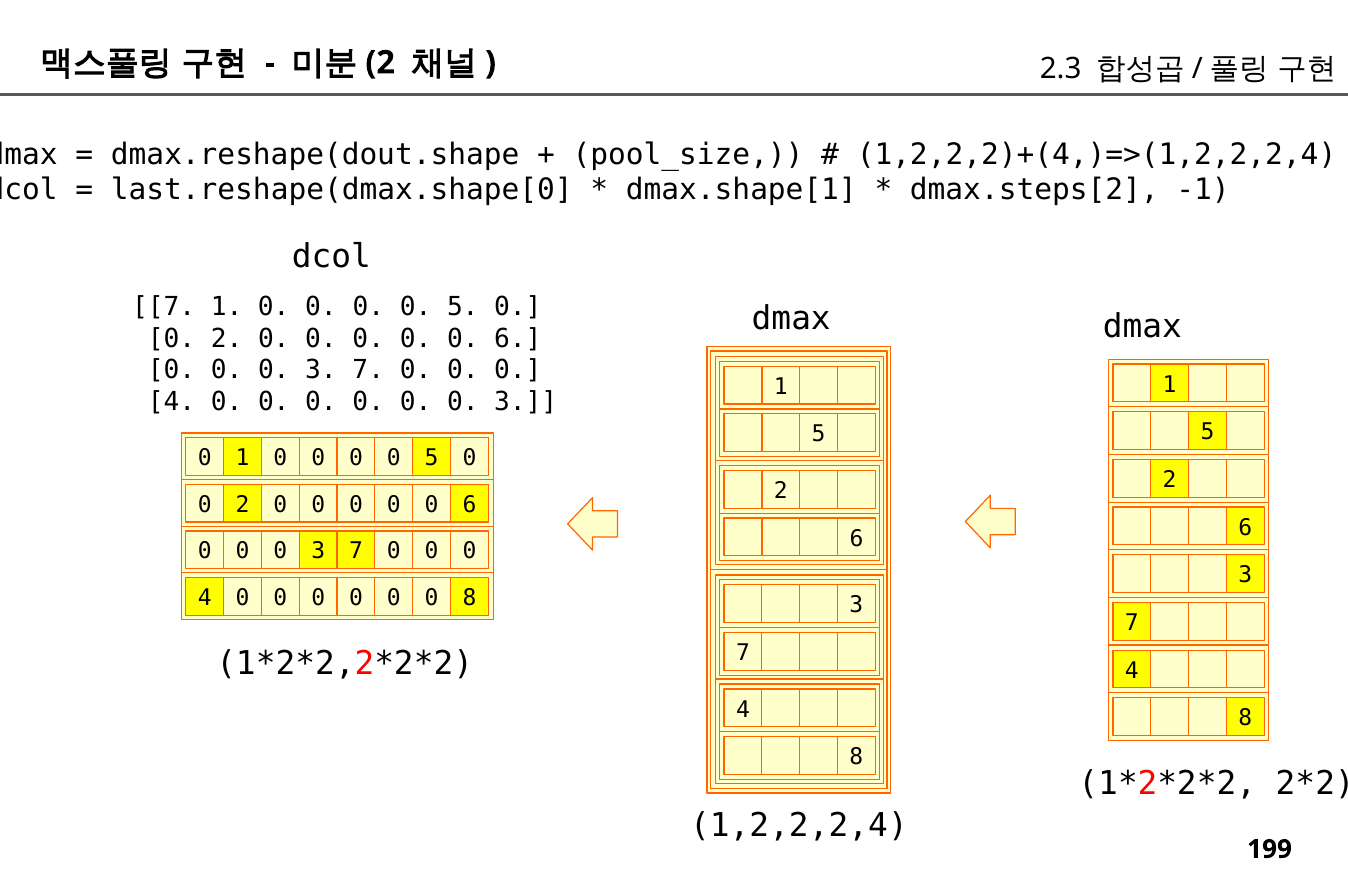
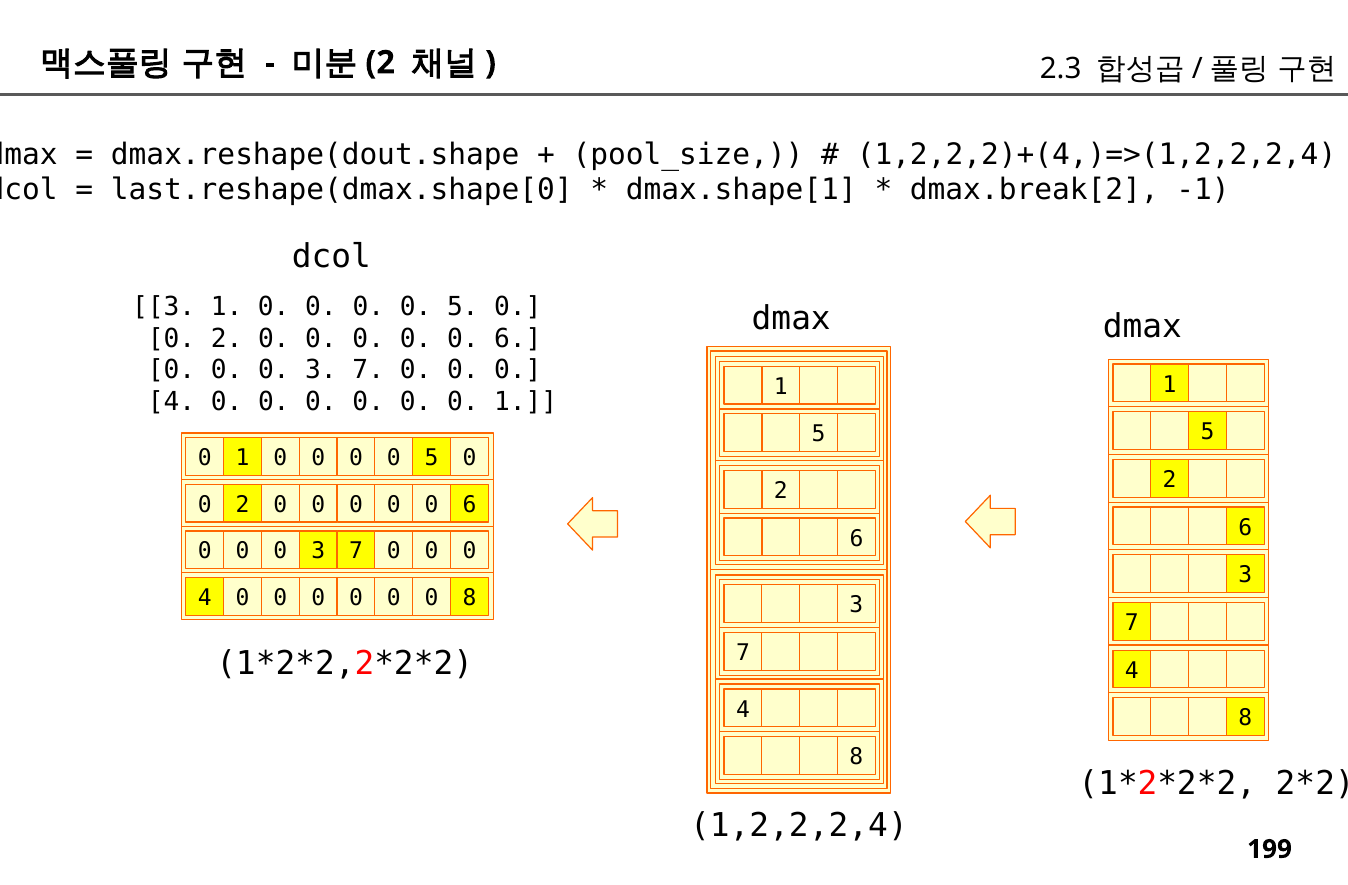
dmax.steps[2: dmax.steps[2 -> dmax.break[2
7 at (164, 307): 7 -> 3
3 at (526, 402): 3 -> 1
